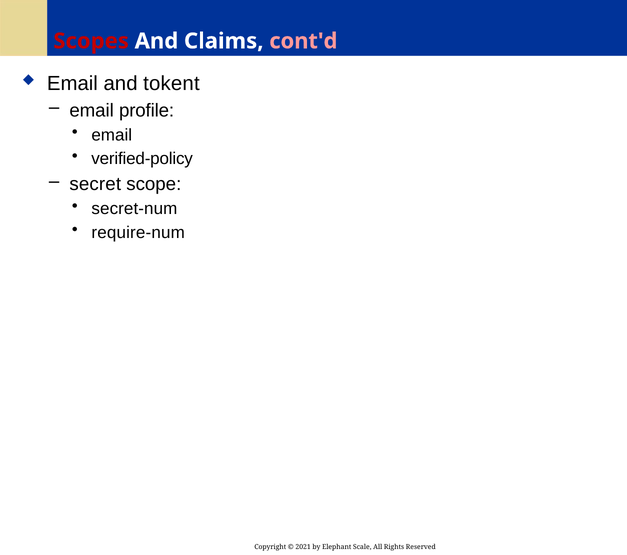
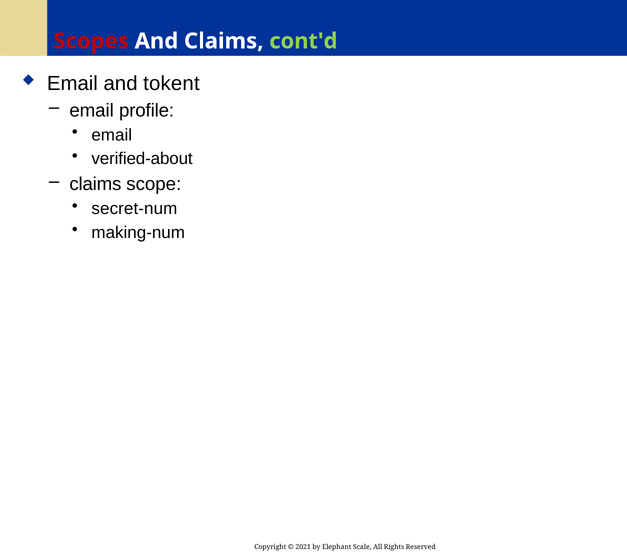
cont'd colour: pink -> light green
verified-policy: verified-policy -> verified-about
secret at (95, 184): secret -> claims
require-num: require-num -> making-num
